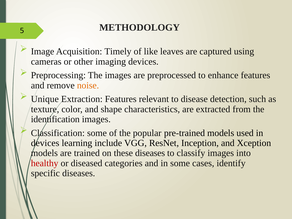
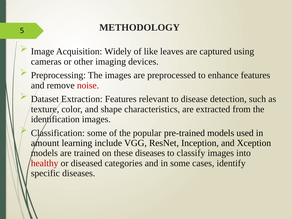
Timely: Timely -> Widely
noise colour: orange -> red
Unique: Unique -> Dataset
devices at (45, 143): devices -> amount
